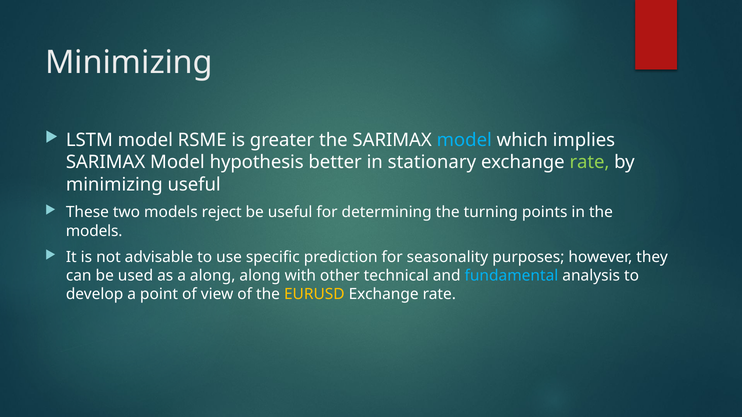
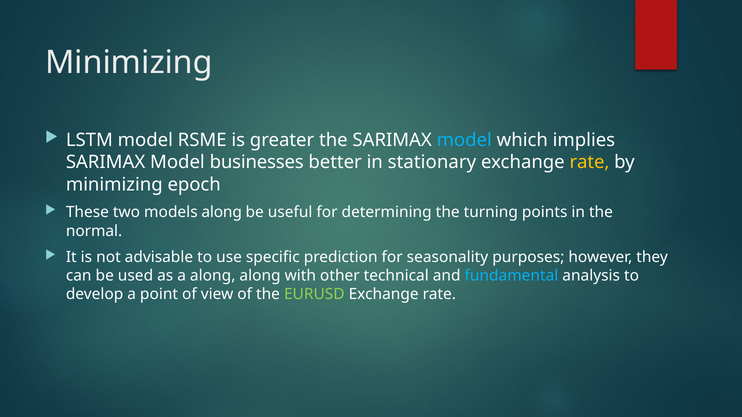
hypothesis: hypothesis -> businesses
rate at (589, 162) colour: light green -> yellow
minimizing useful: useful -> epoch
models reject: reject -> along
models at (94, 231): models -> normal
EURUSD colour: yellow -> light green
